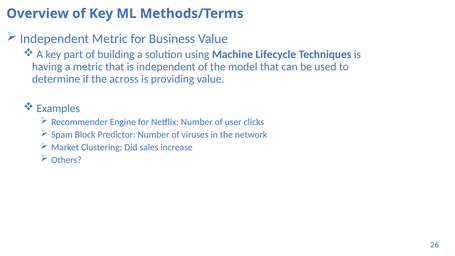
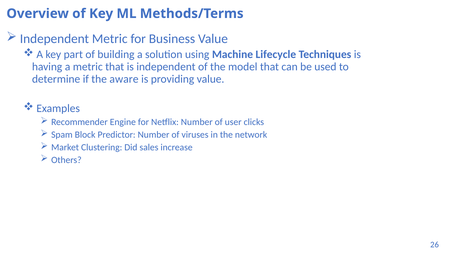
across: across -> aware
